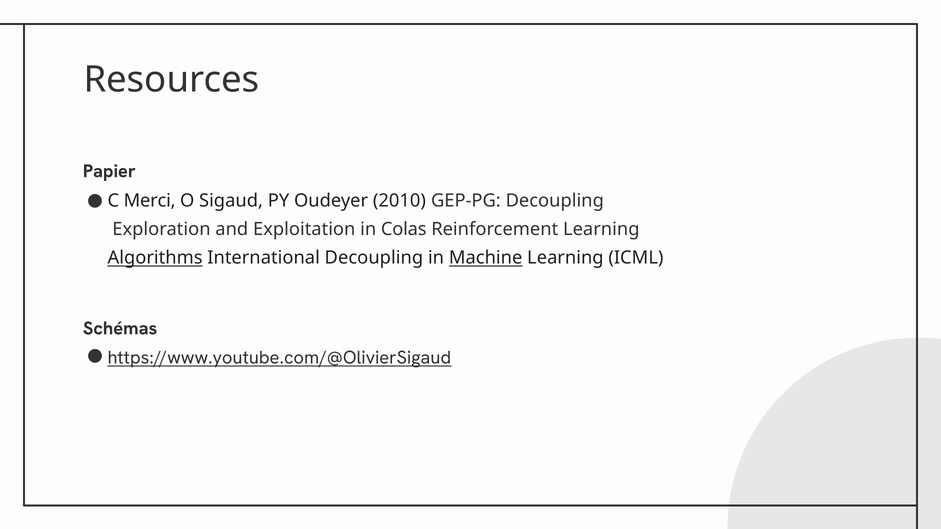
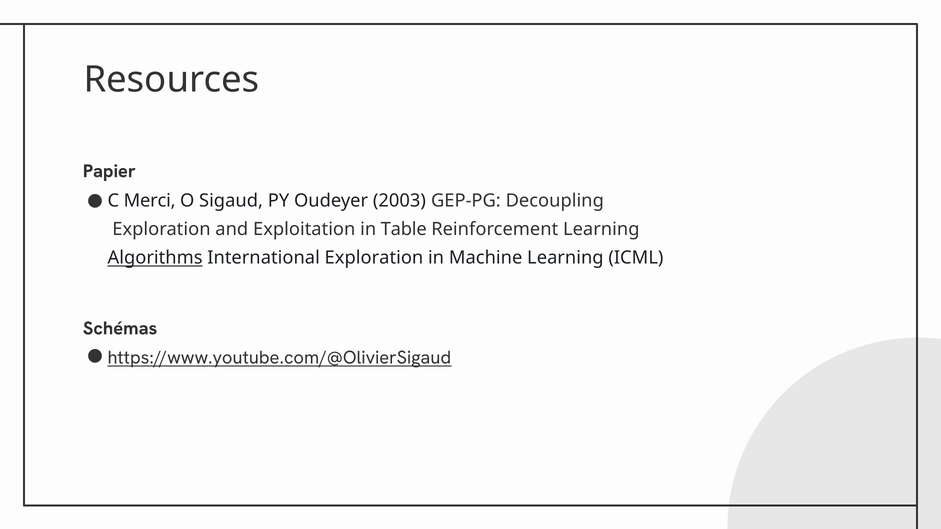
2010: 2010 -> 2003
Colas: Colas -> Table
International Decoupling: Decoupling -> Exploration
Machine underline: present -> none
